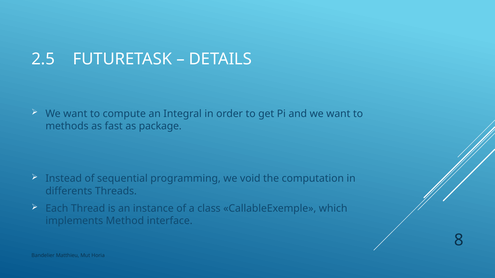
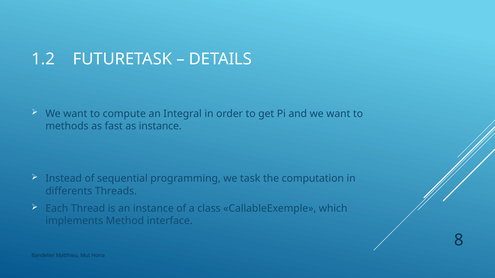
2.5: 2.5 -> 1.2
as package: package -> instance
void: void -> task
